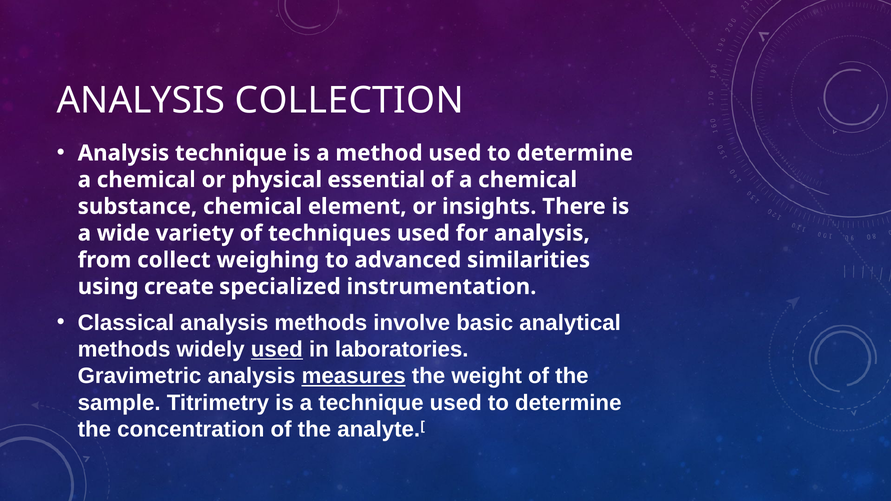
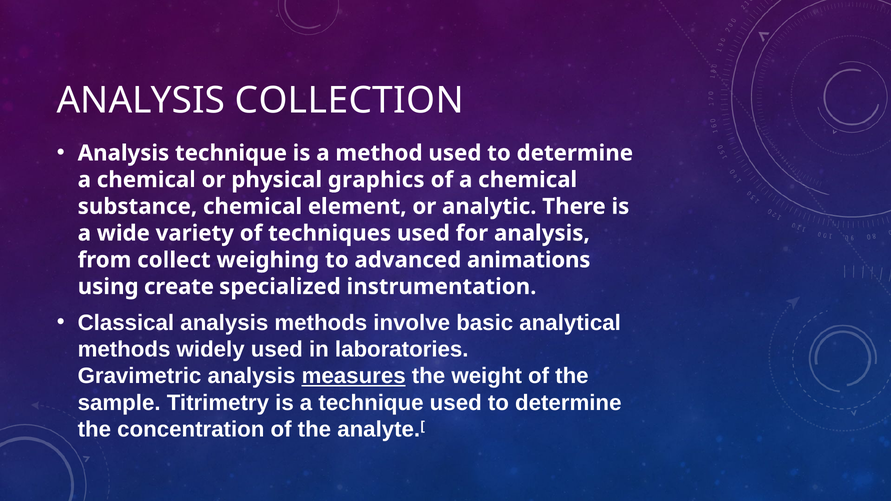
essential: essential -> graphics
insights: insights -> analytic
similarities: similarities -> animations
used at (277, 350) underline: present -> none
